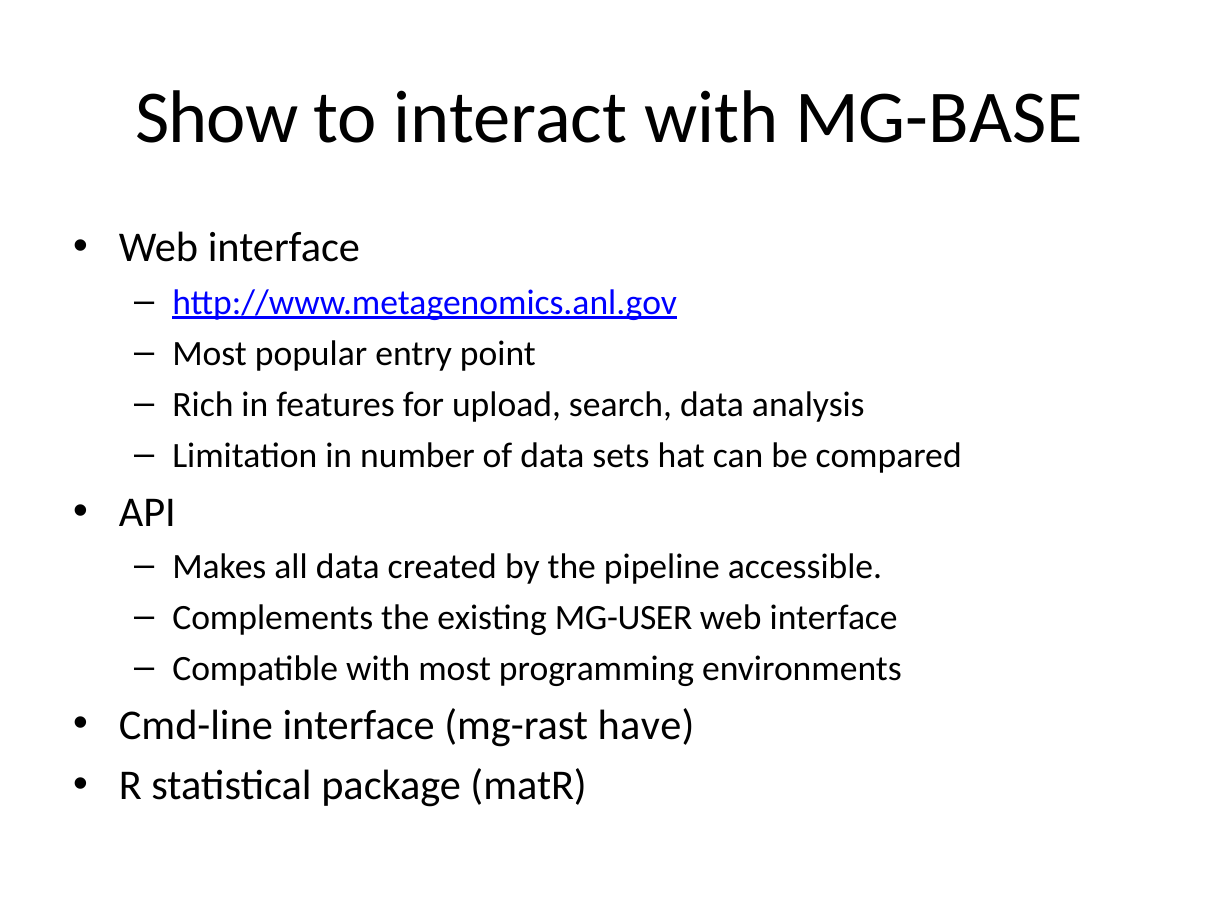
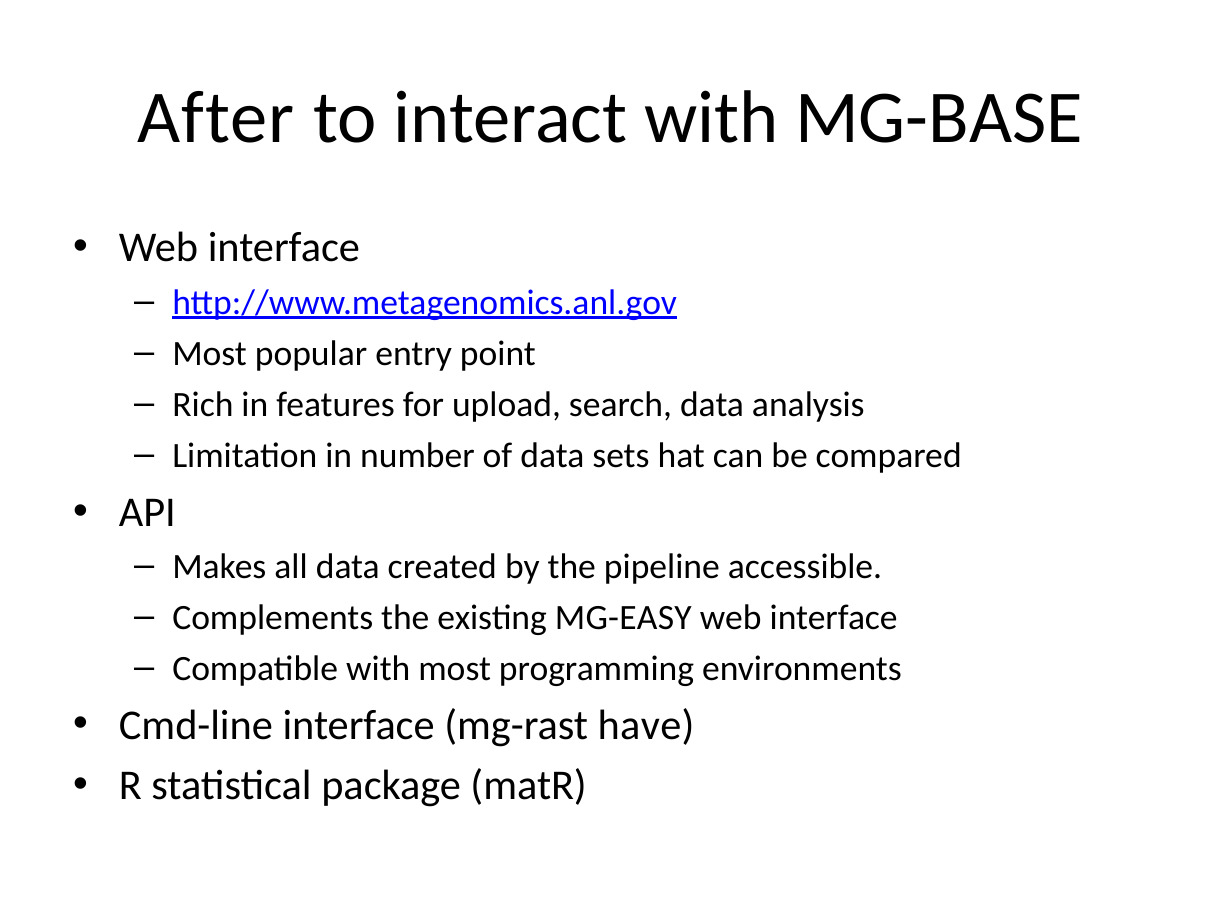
Show: Show -> After
MG-USER: MG-USER -> MG-EASY
